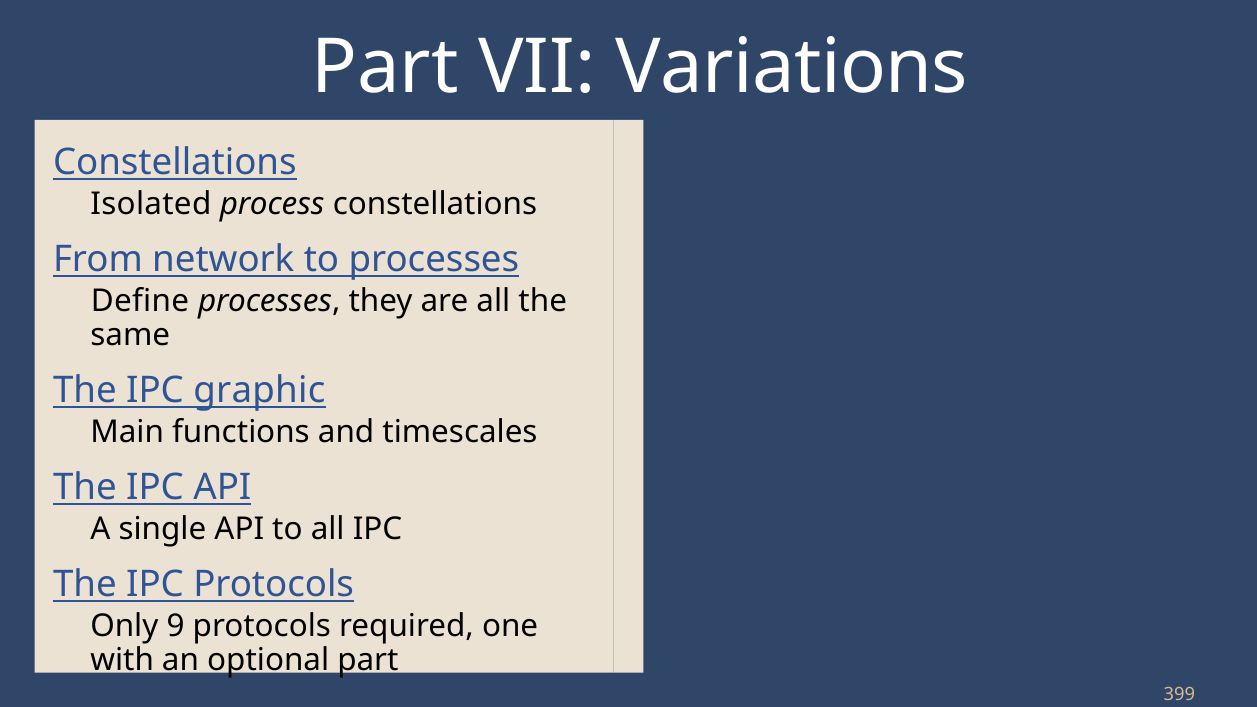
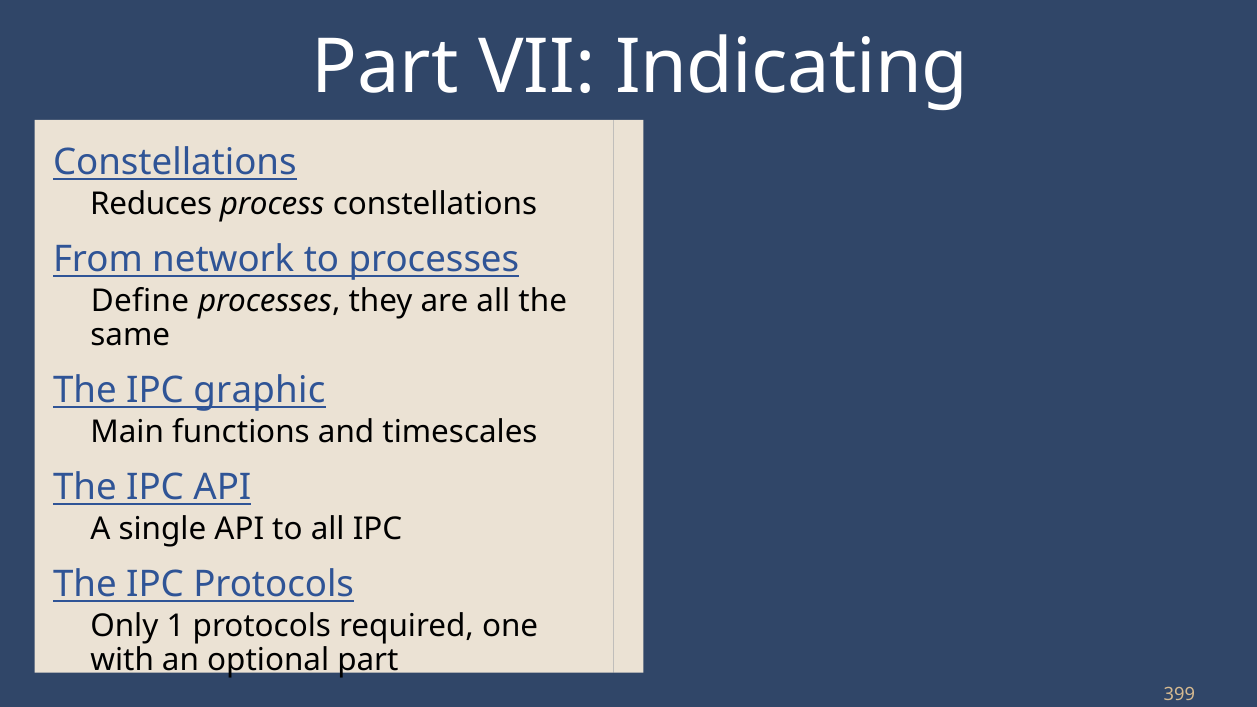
Variations: Variations -> Indicating
Isolated: Isolated -> Reduces
9: 9 -> 1
